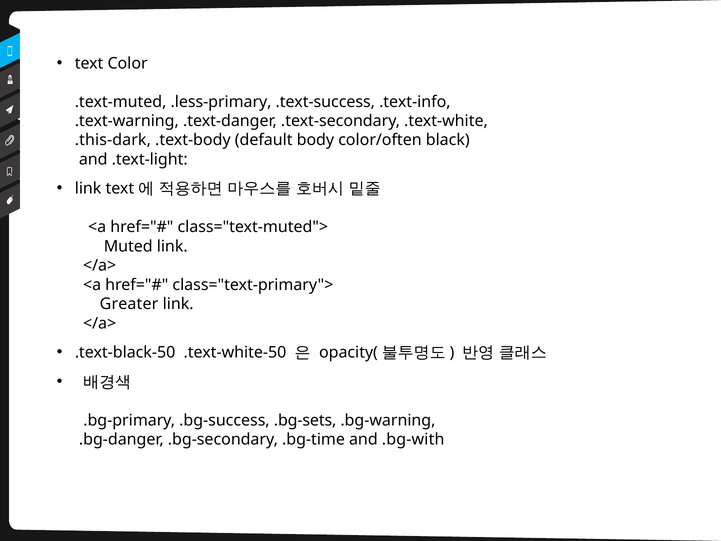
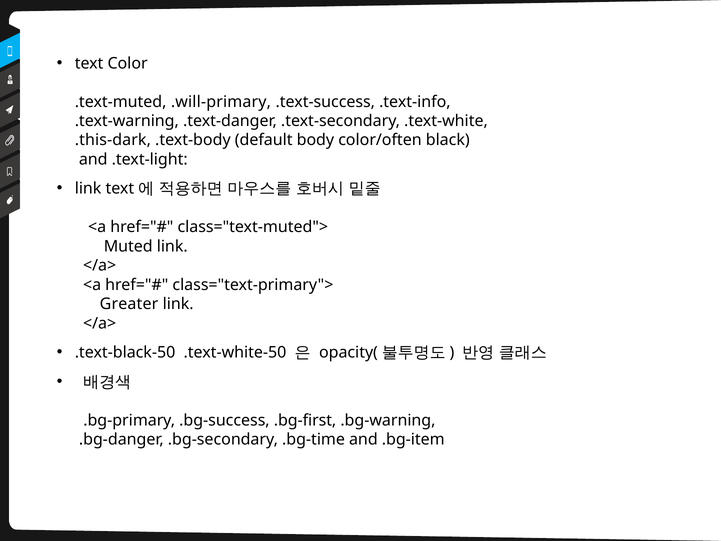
.less-primary: .less-primary -> .will-primary
.bg-sets: .bg-sets -> .bg-first
.bg-with: .bg-with -> .bg-item
